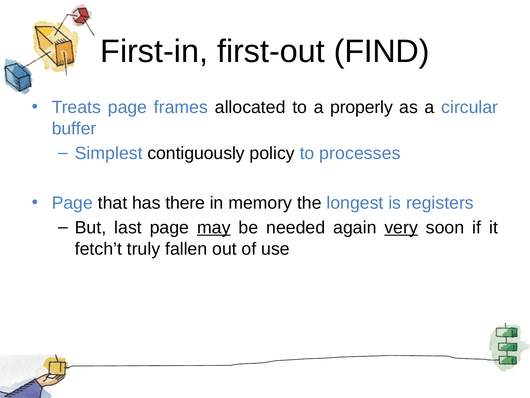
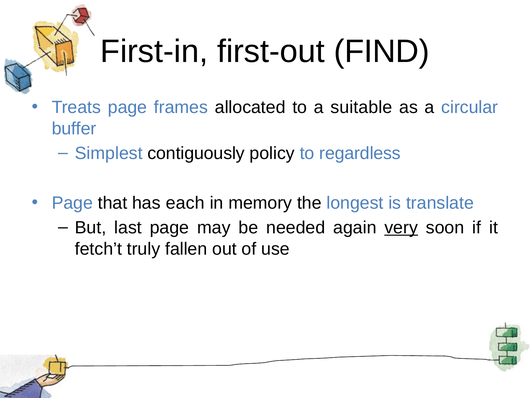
properly: properly -> suitable
processes: processes -> regardless
there: there -> each
registers: registers -> translate
may underline: present -> none
